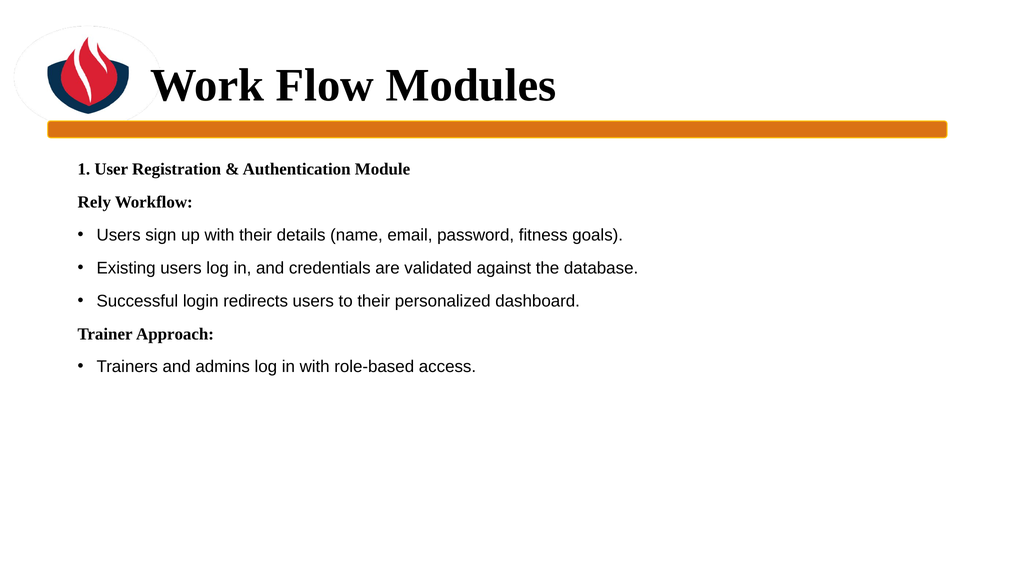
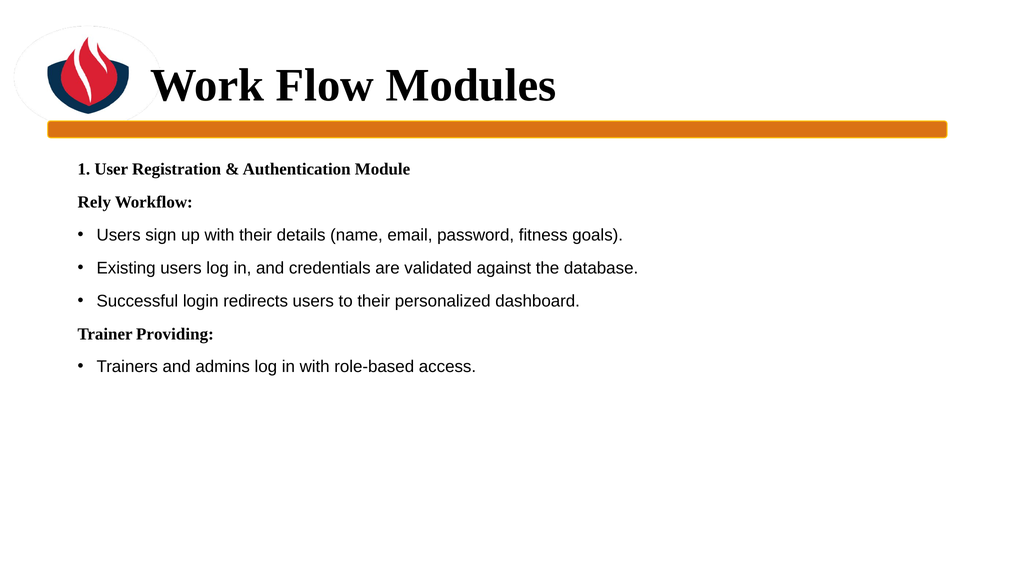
Approach: Approach -> Providing
